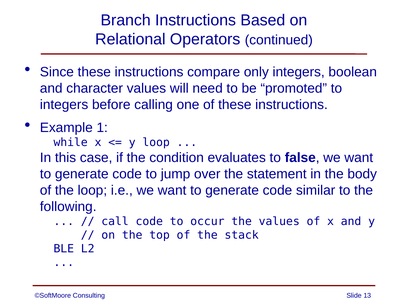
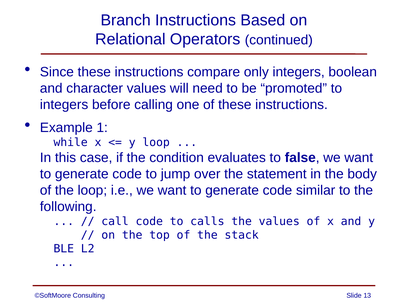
occur: occur -> calls
